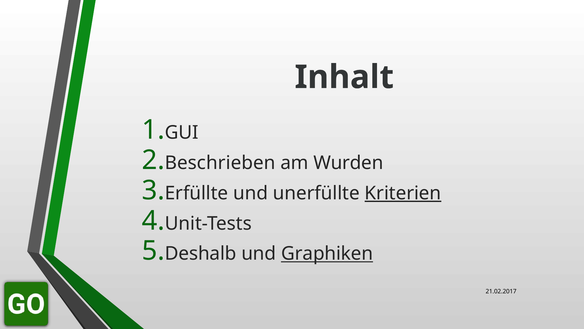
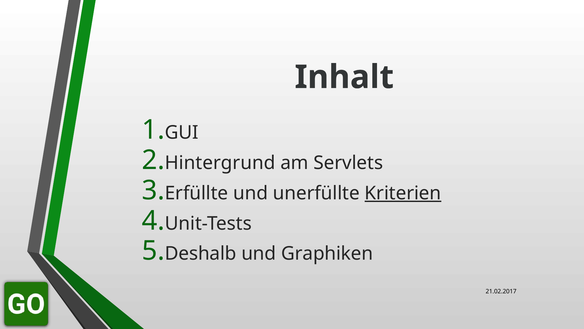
Beschrieben: Beschrieben -> Hintergrund
Wurden: Wurden -> Servlets
Graphiken underline: present -> none
